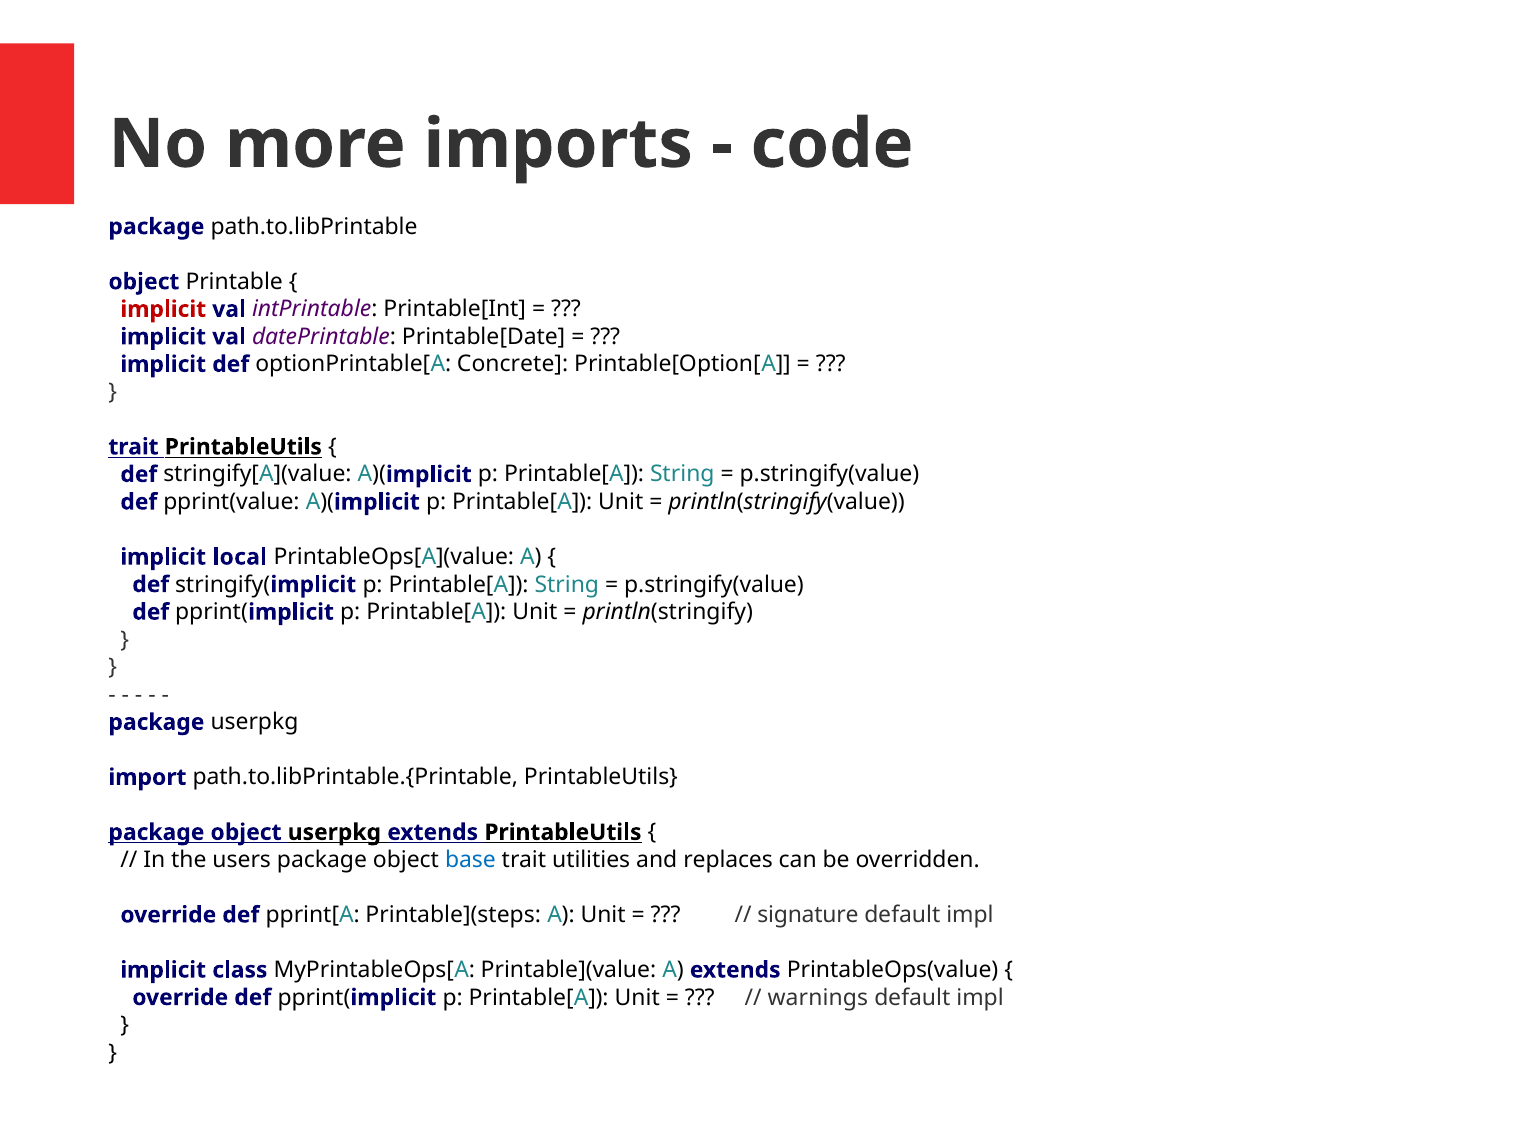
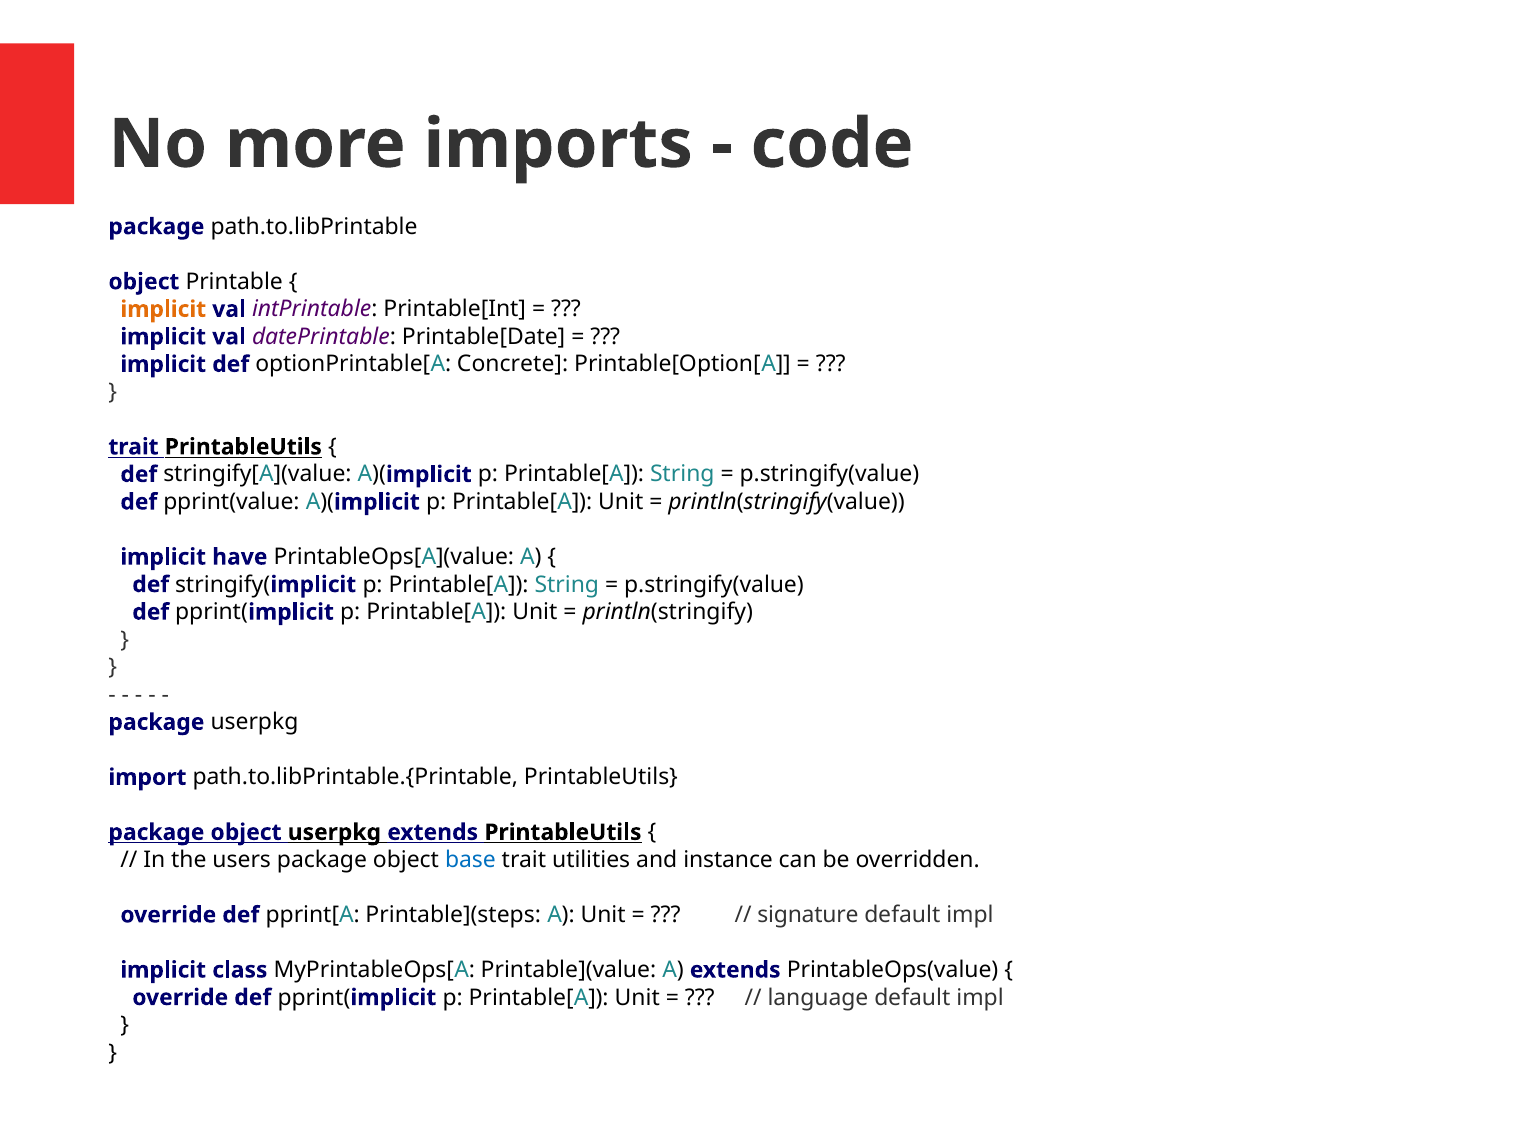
implicit at (163, 309) colour: red -> orange
local: local -> have
replaces: replaces -> instance
warnings: warnings -> language
